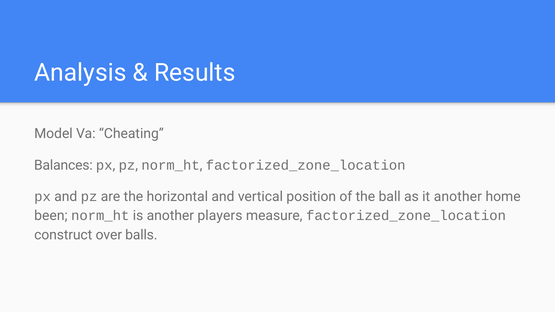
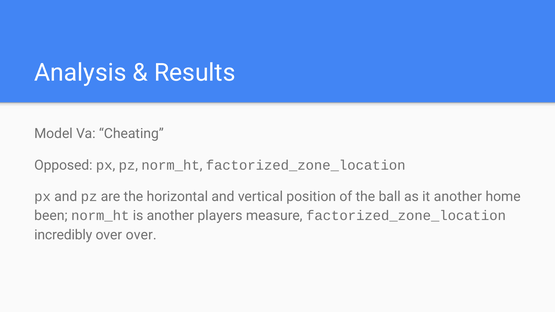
Balances: Balances -> Opposed
construct: construct -> incredibly
over balls: balls -> over
